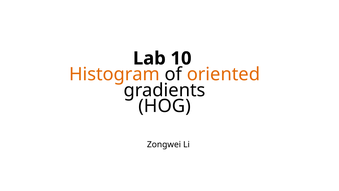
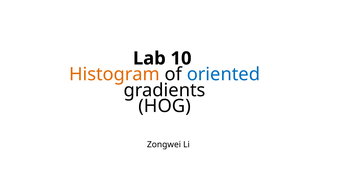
oriented colour: orange -> blue
